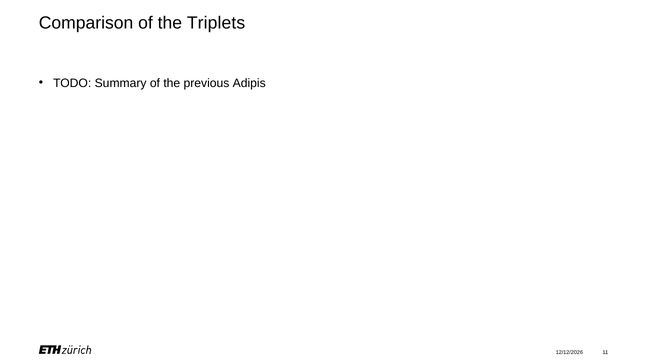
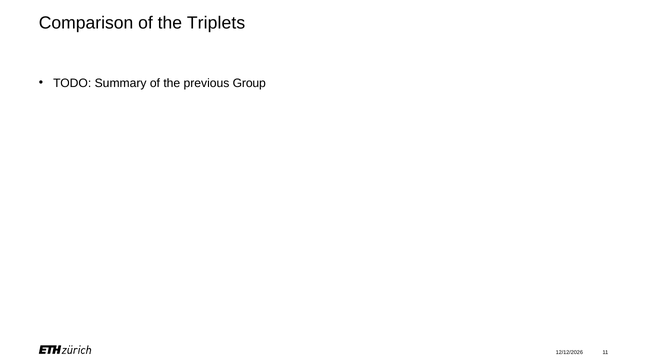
Adipis: Adipis -> Group
